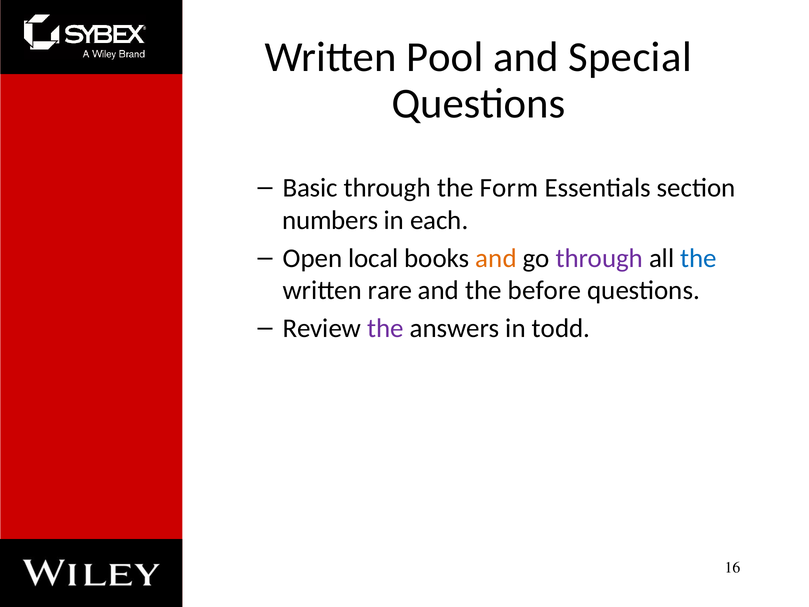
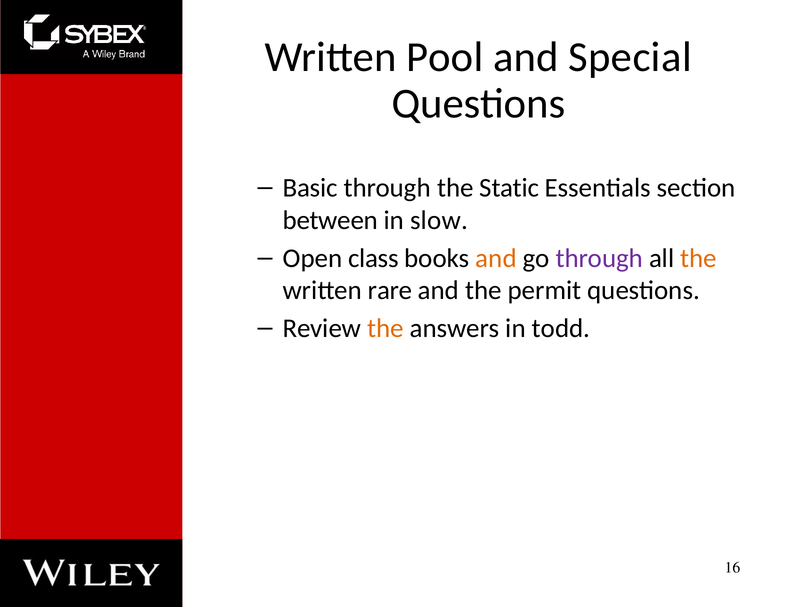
Form: Form -> Static
numbers: numbers -> between
each: each -> slow
local: local -> class
the at (699, 258) colour: blue -> orange
before: before -> permit
the at (385, 328) colour: purple -> orange
